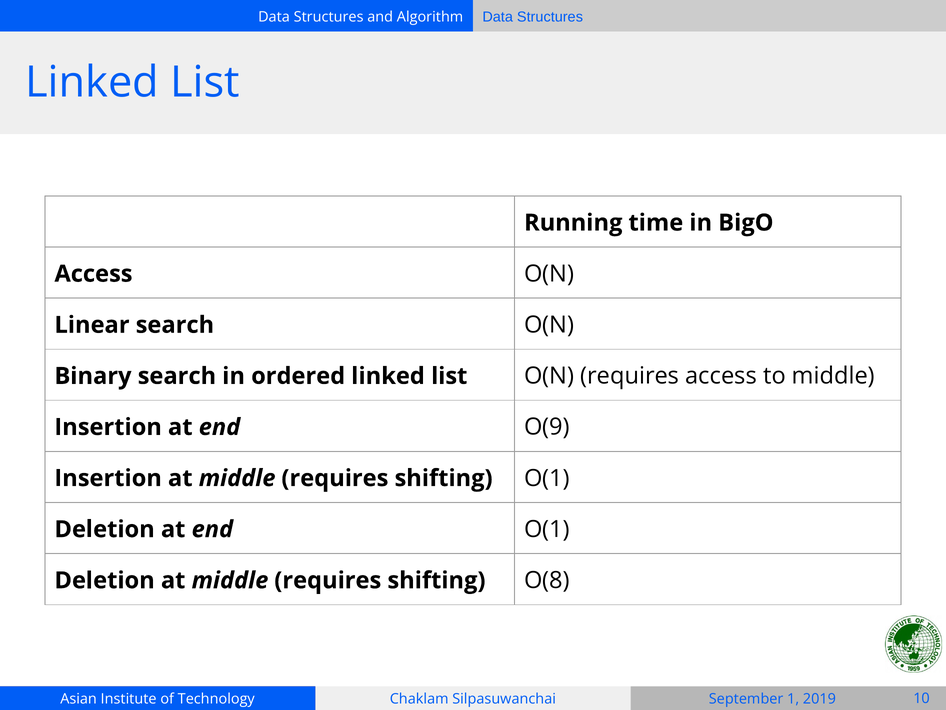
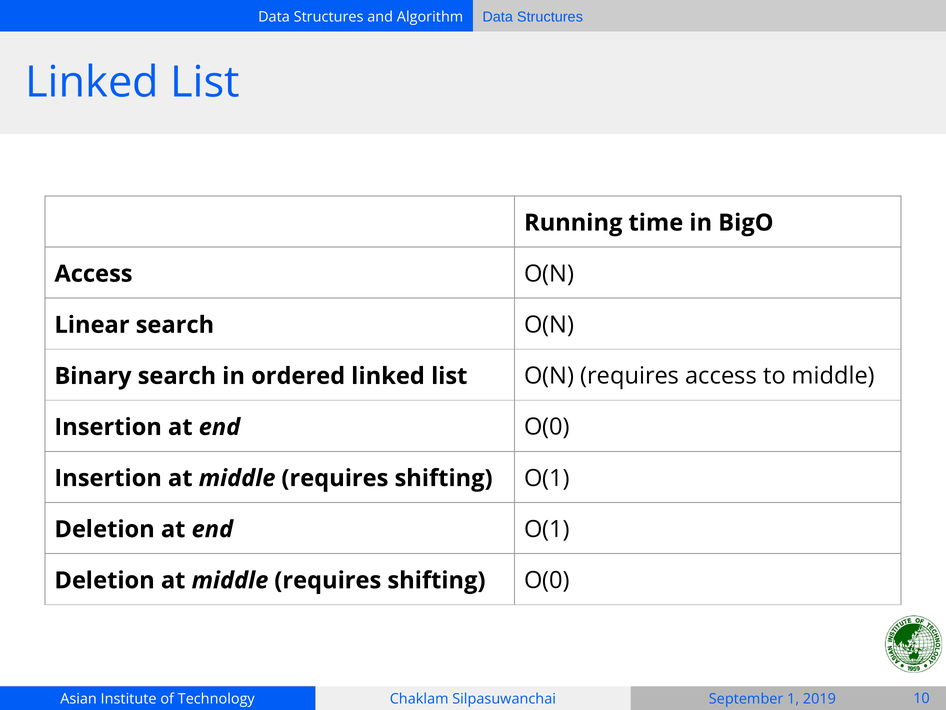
end O(9: O(9 -> O(0
shifting O(8: O(8 -> O(0
